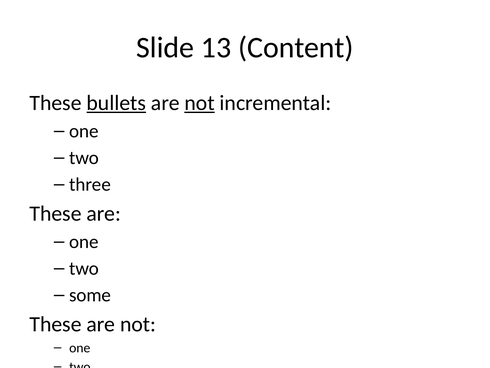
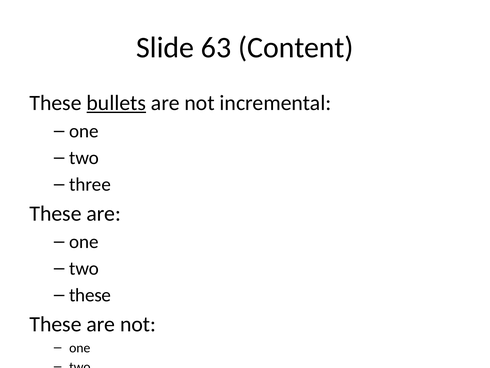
13: 13 -> 63
not at (200, 103) underline: present -> none
some at (90, 295): some -> these
